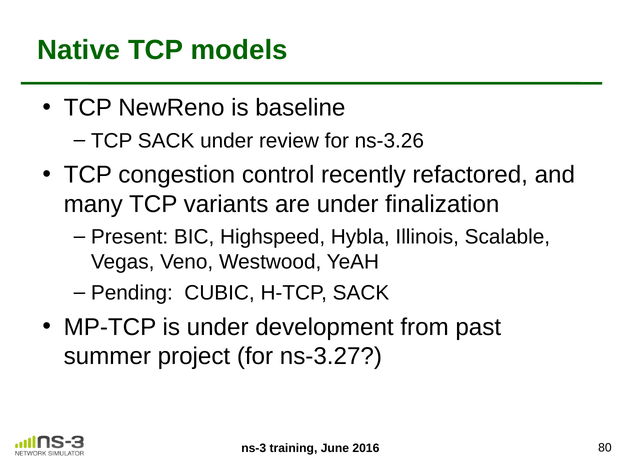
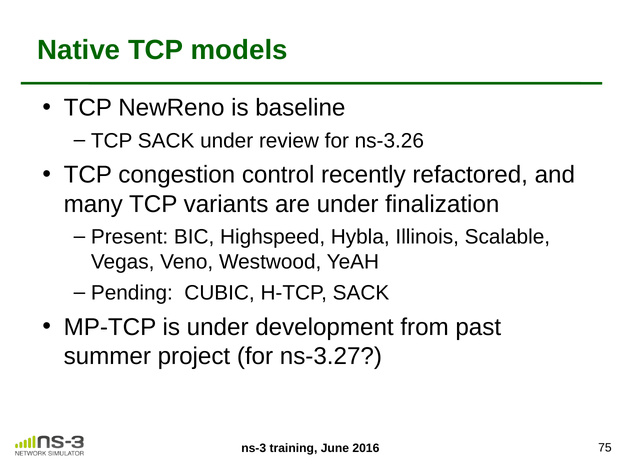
80: 80 -> 75
